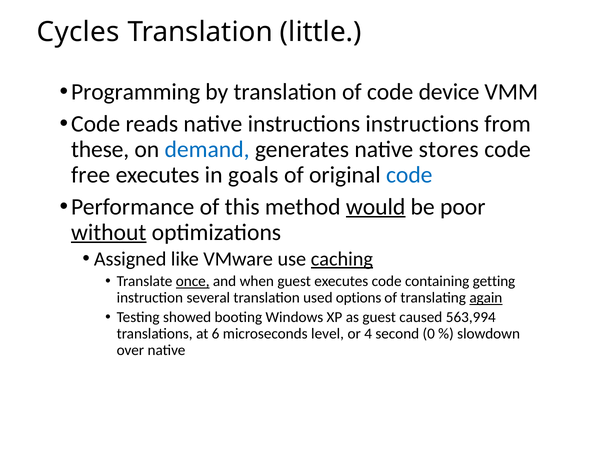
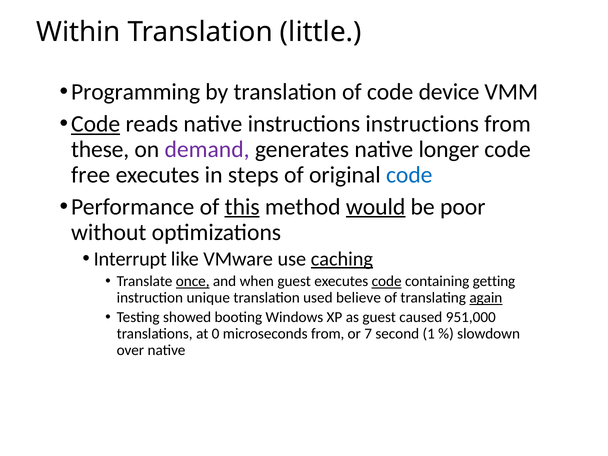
Cycles: Cycles -> Within
Code at (96, 124) underline: none -> present
demand colour: blue -> purple
stores: stores -> longer
goals: goals -> steps
this underline: none -> present
without underline: present -> none
Assigned: Assigned -> Interrupt
code at (387, 281) underline: none -> present
several: several -> unique
options: options -> believe
563,994: 563,994 -> 951,000
6: 6 -> 0
microseconds level: level -> from
4: 4 -> 7
0: 0 -> 1
